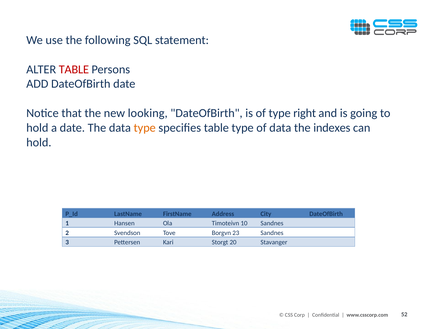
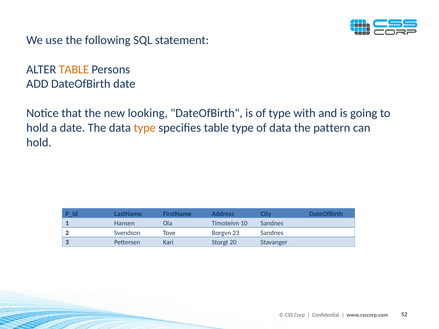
TABLE at (74, 69) colour: red -> orange
right: right -> with
indexes: indexes -> pattern
